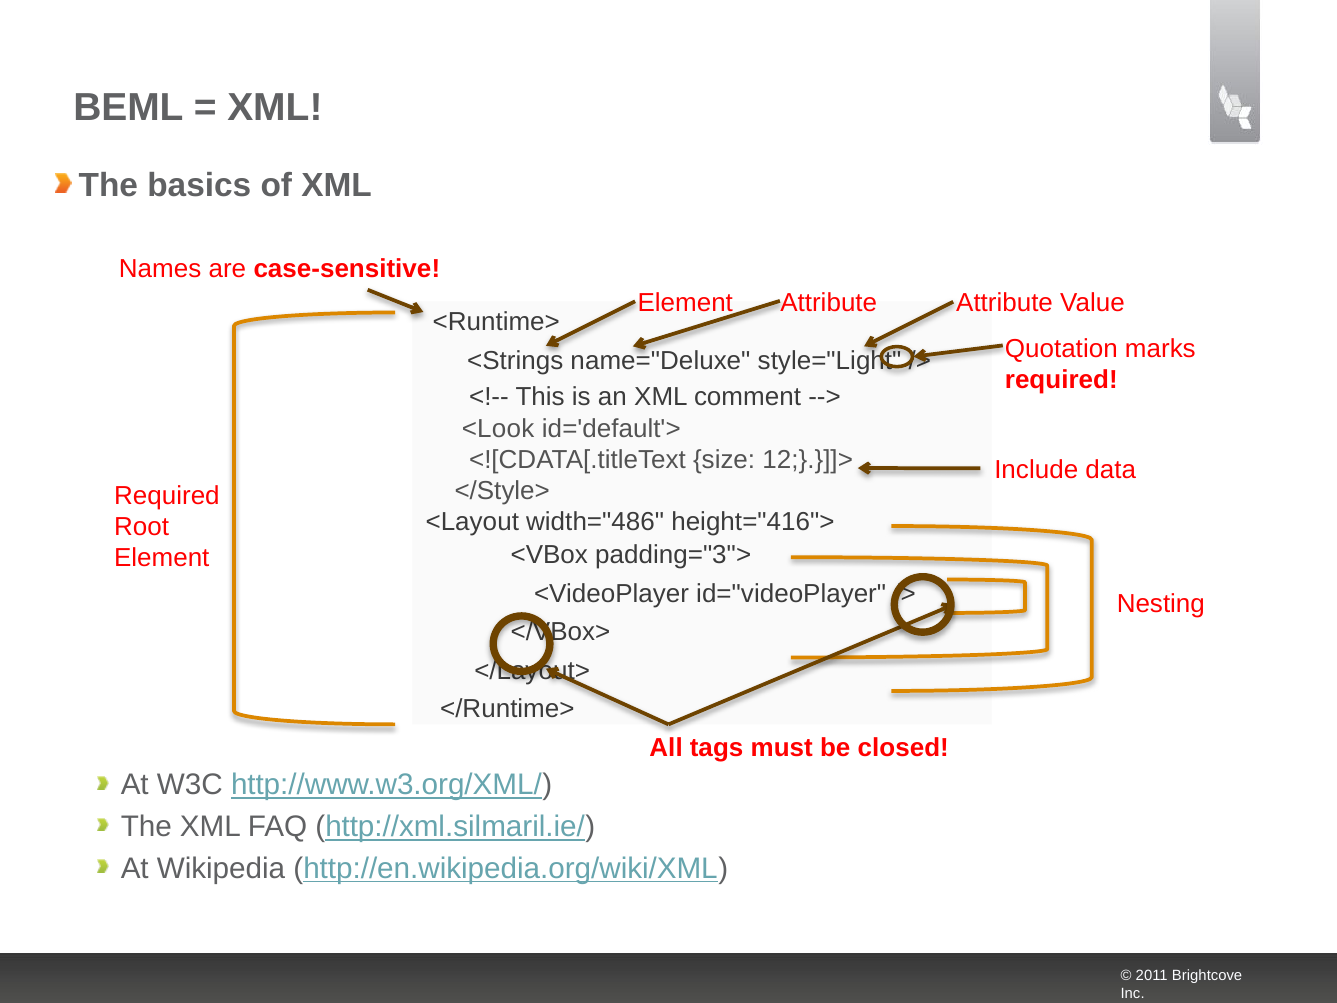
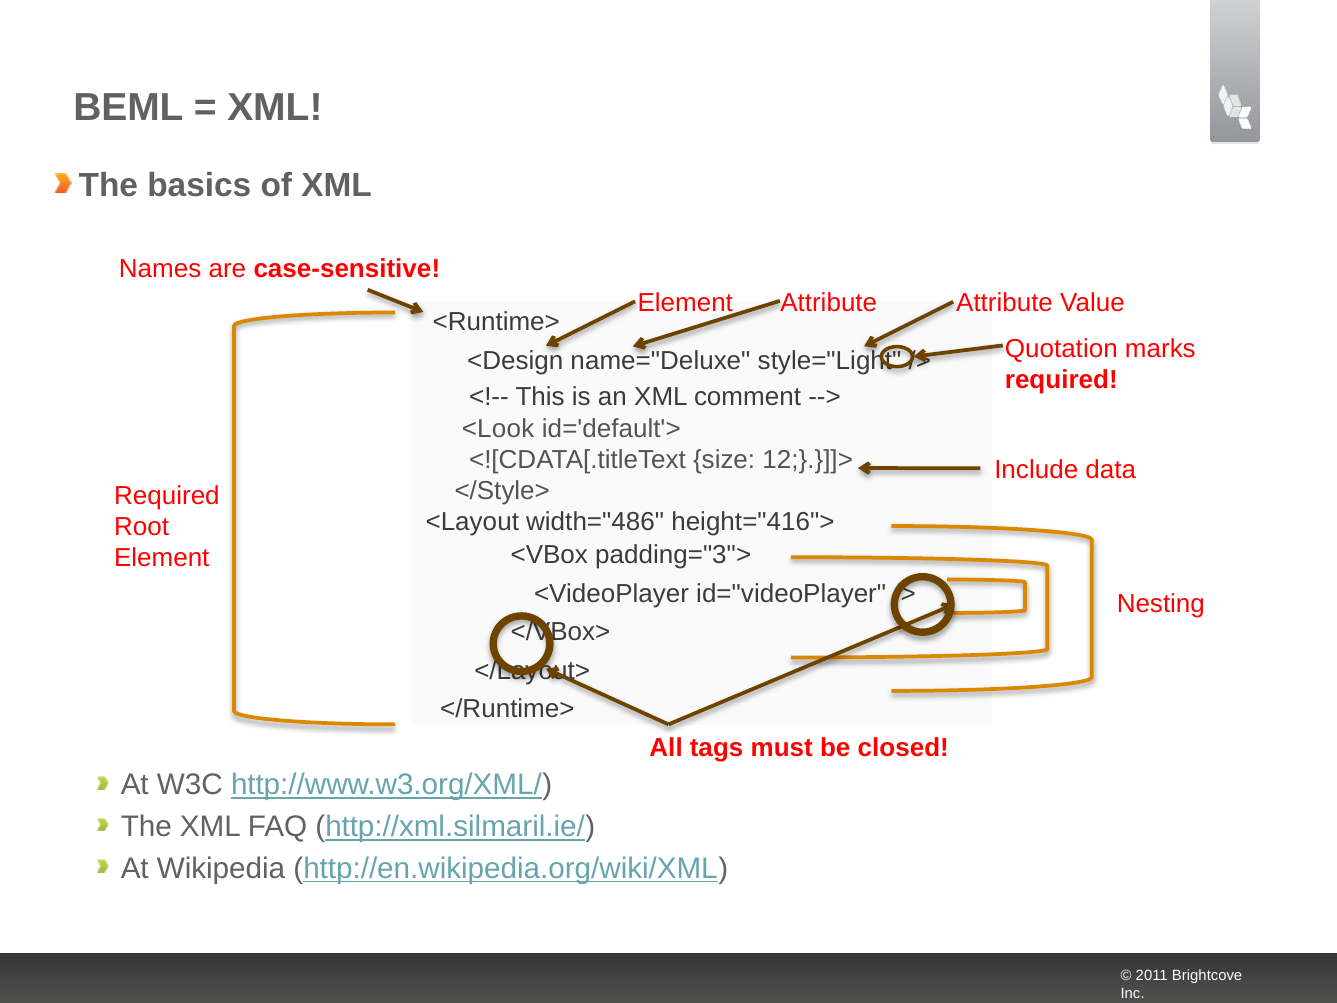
<Strings: <Strings -> <Design
